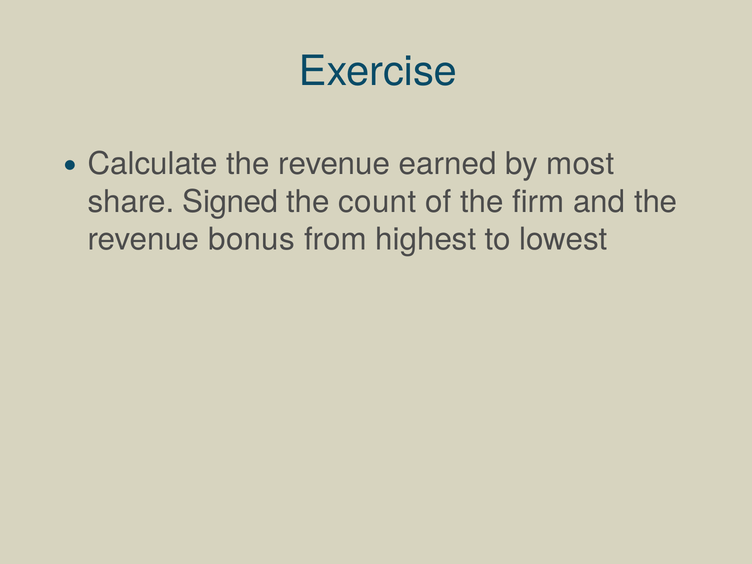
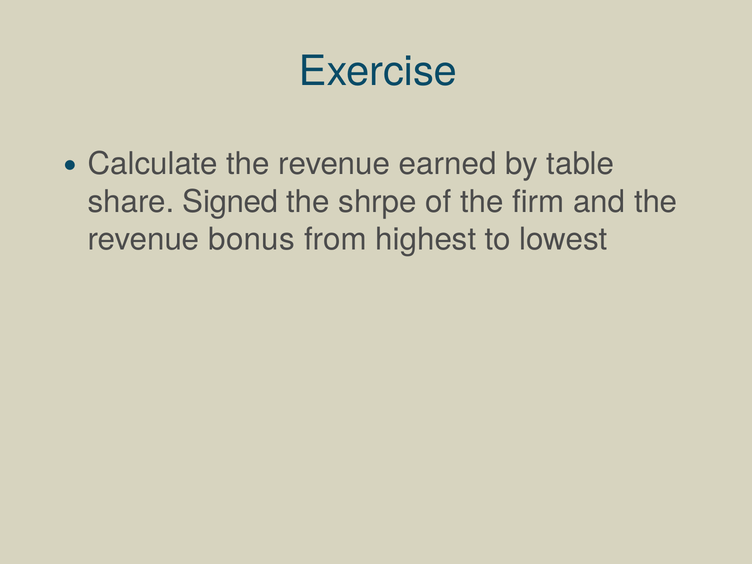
most: most -> table
count: count -> shrpe
